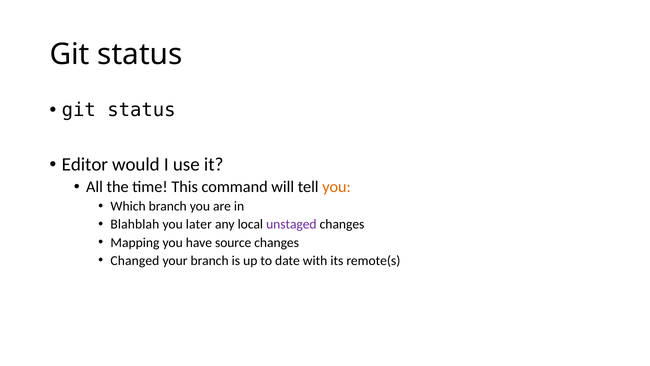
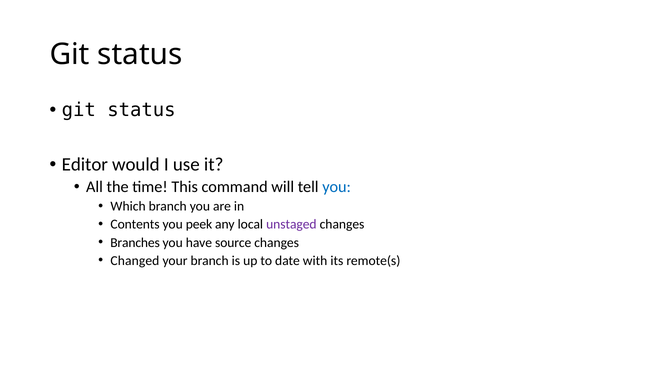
you at (337, 187) colour: orange -> blue
Blahblah: Blahblah -> Contents
later: later -> peek
Mapping: Mapping -> Branches
